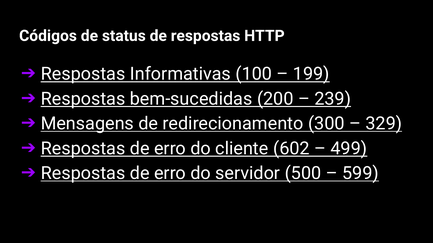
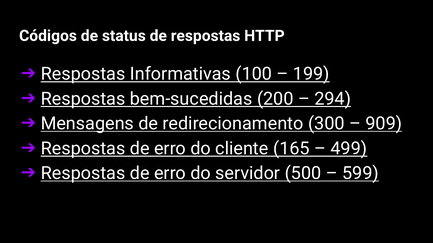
239: 239 -> 294
329: 329 -> 909
602: 602 -> 165
